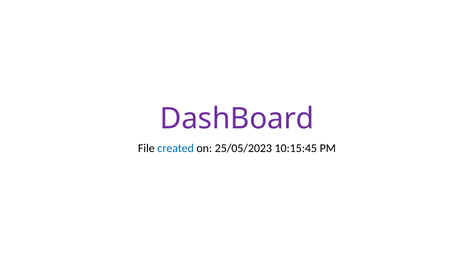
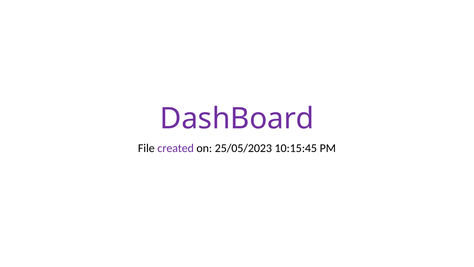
created colour: blue -> purple
